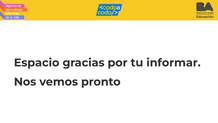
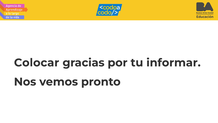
Espacio: Espacio -> Colocar
